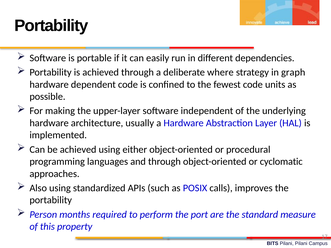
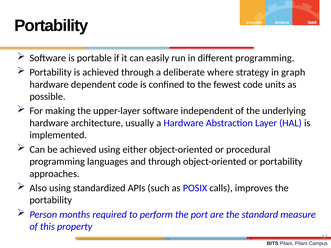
different dependencies: dependencies -> programming
or cyclomatic: cyclomatic -> portability
